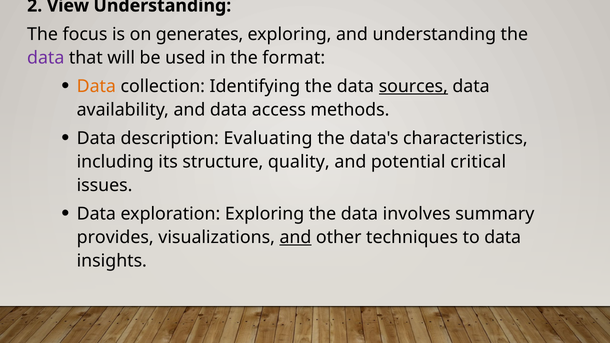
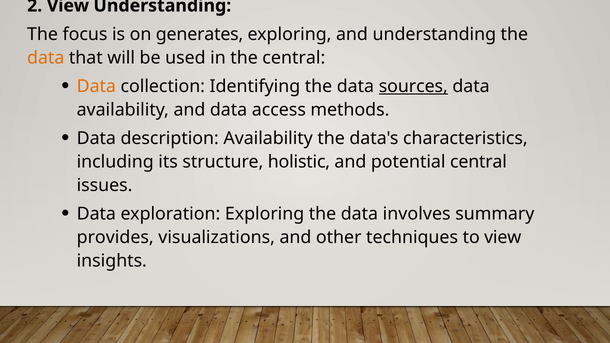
data at (46, 58) colour: purple -> orange
the format: format -> central
description Evaluating: Evaluating -> Availability
quality: quality -> holistic
potential critical: critical -> central
and at (295, 237) underline: present -> none
to data: data -> view
